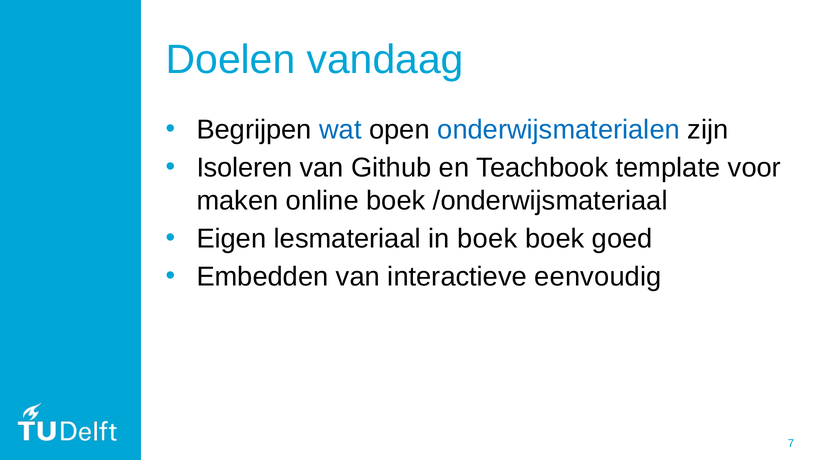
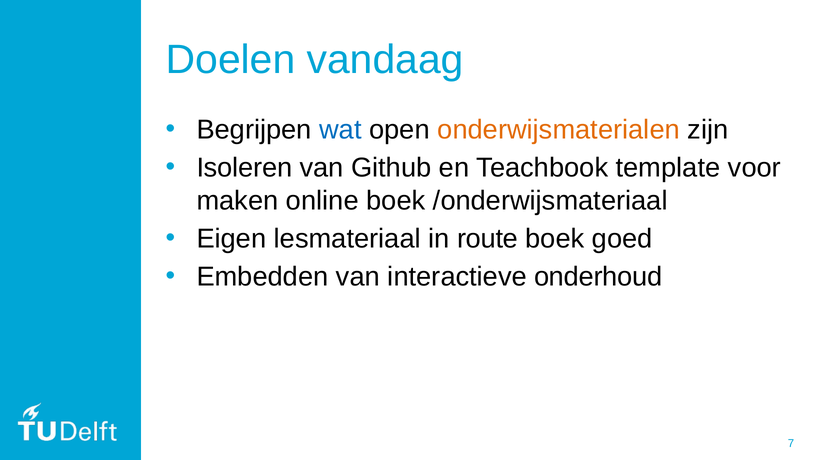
onderwijsmaterialen colour: blue -> orange
in boek: boek -> route
eenvoudig: eenvoudig -> onderhoud
